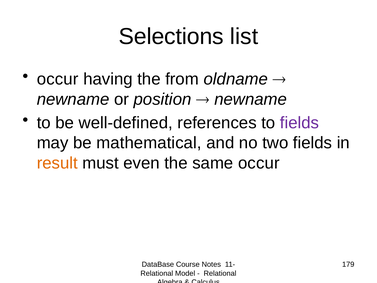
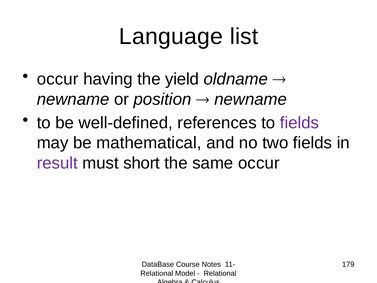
Selections: Selections -> Language
from: from -> yield
result colour: orange -> purple
even: even -> short
